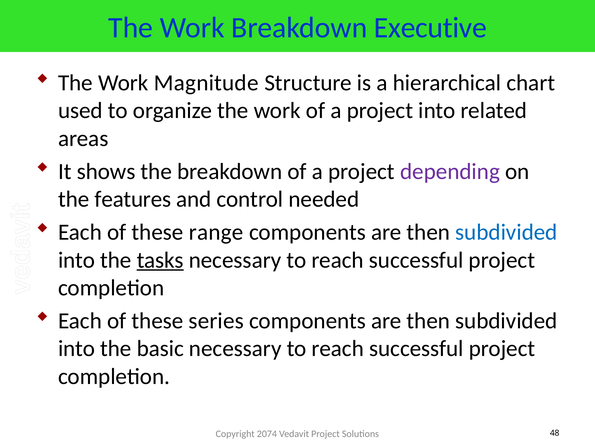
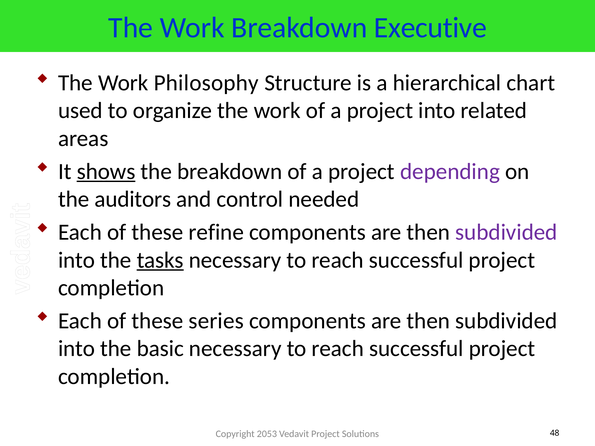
Magnitude: Magnitude -> Philosophy
shows underline: none -> present
features: features -> auditors
range: range -> refine
subdivided at (506, 232) colour: blue -> purple
2074: 2074 -> 2053
